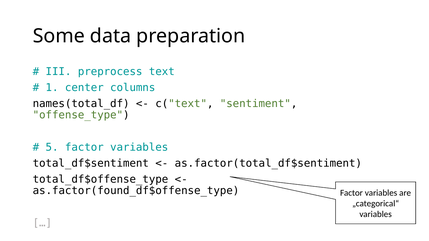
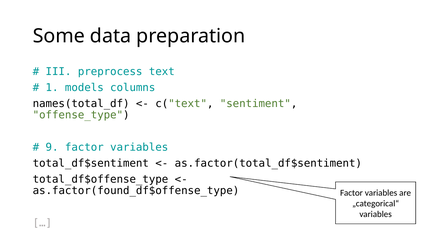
center: center -> models
5: 5 -> 9
